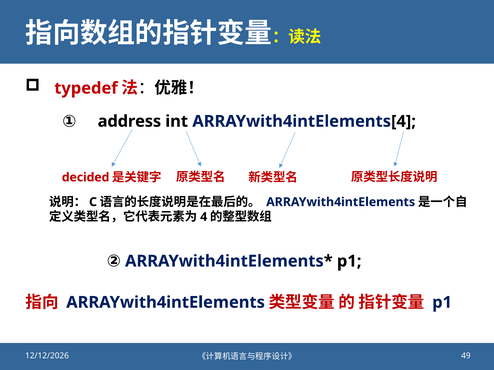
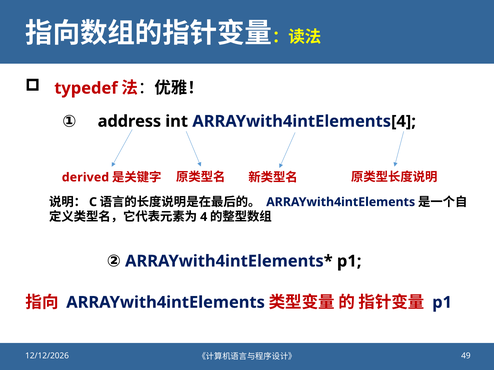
decided: decided -> derived
